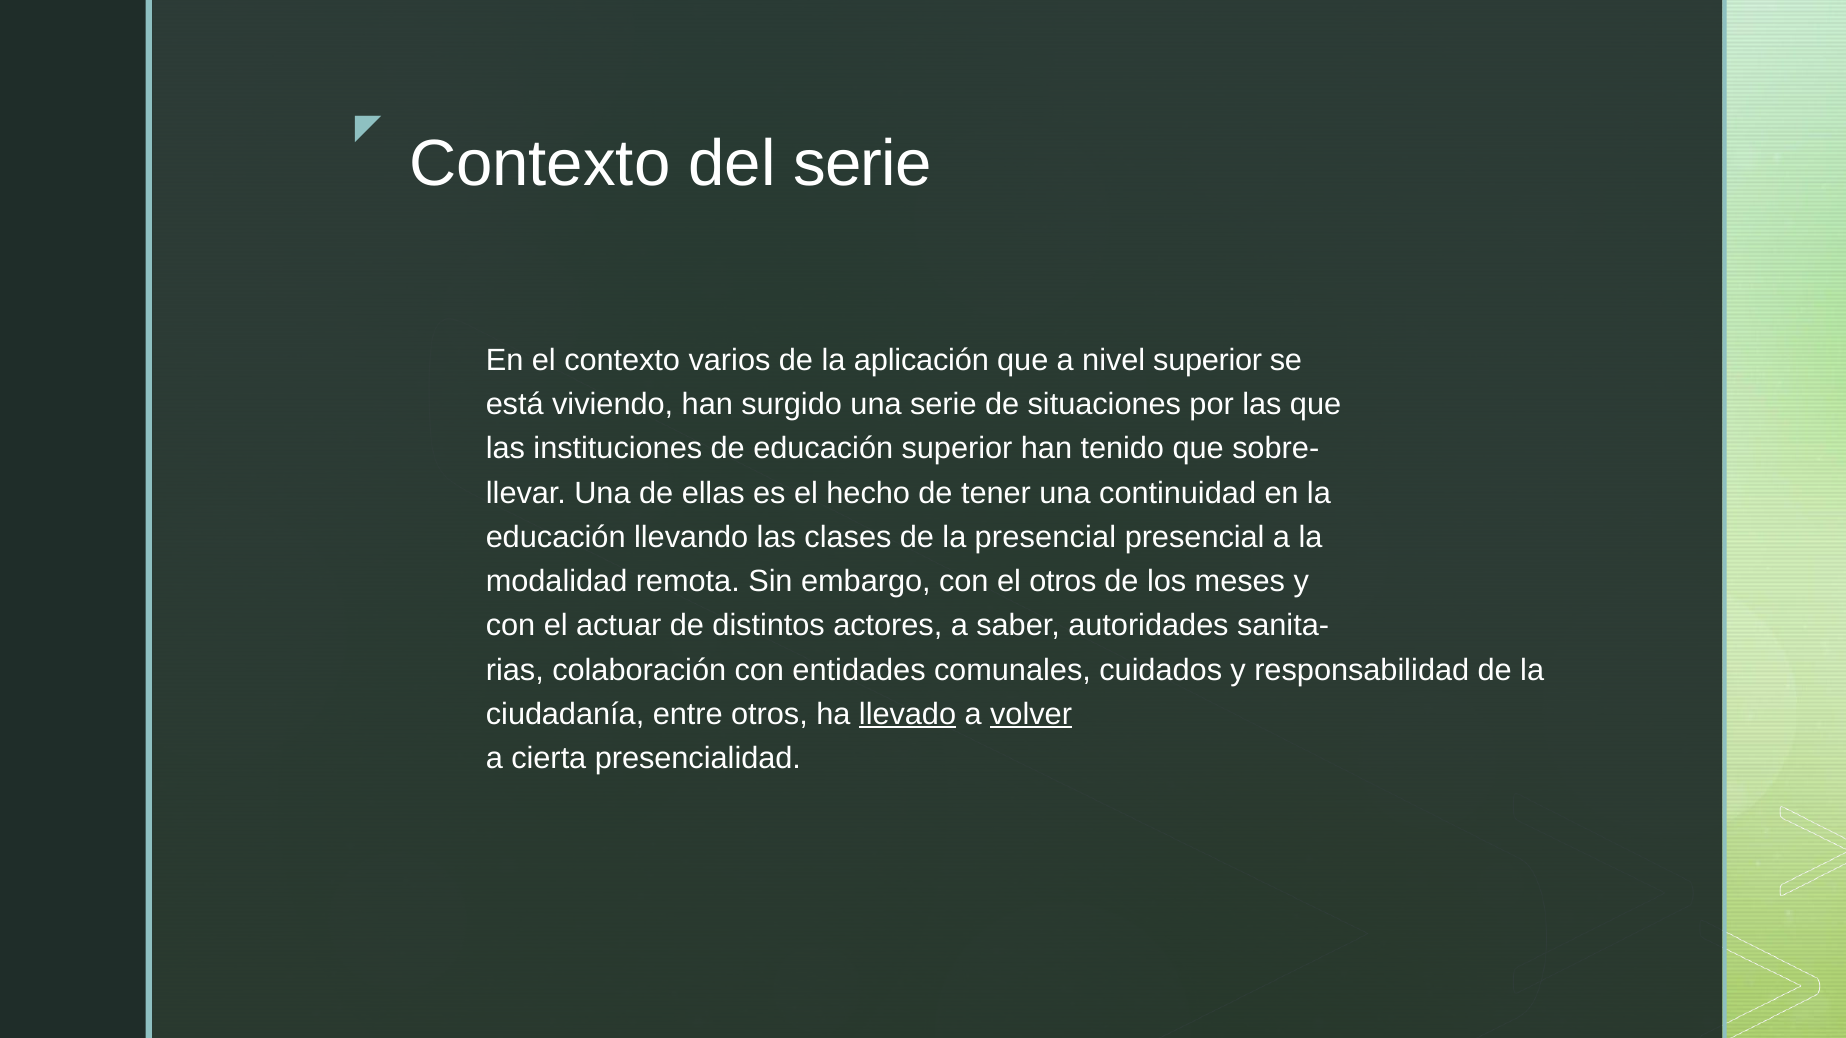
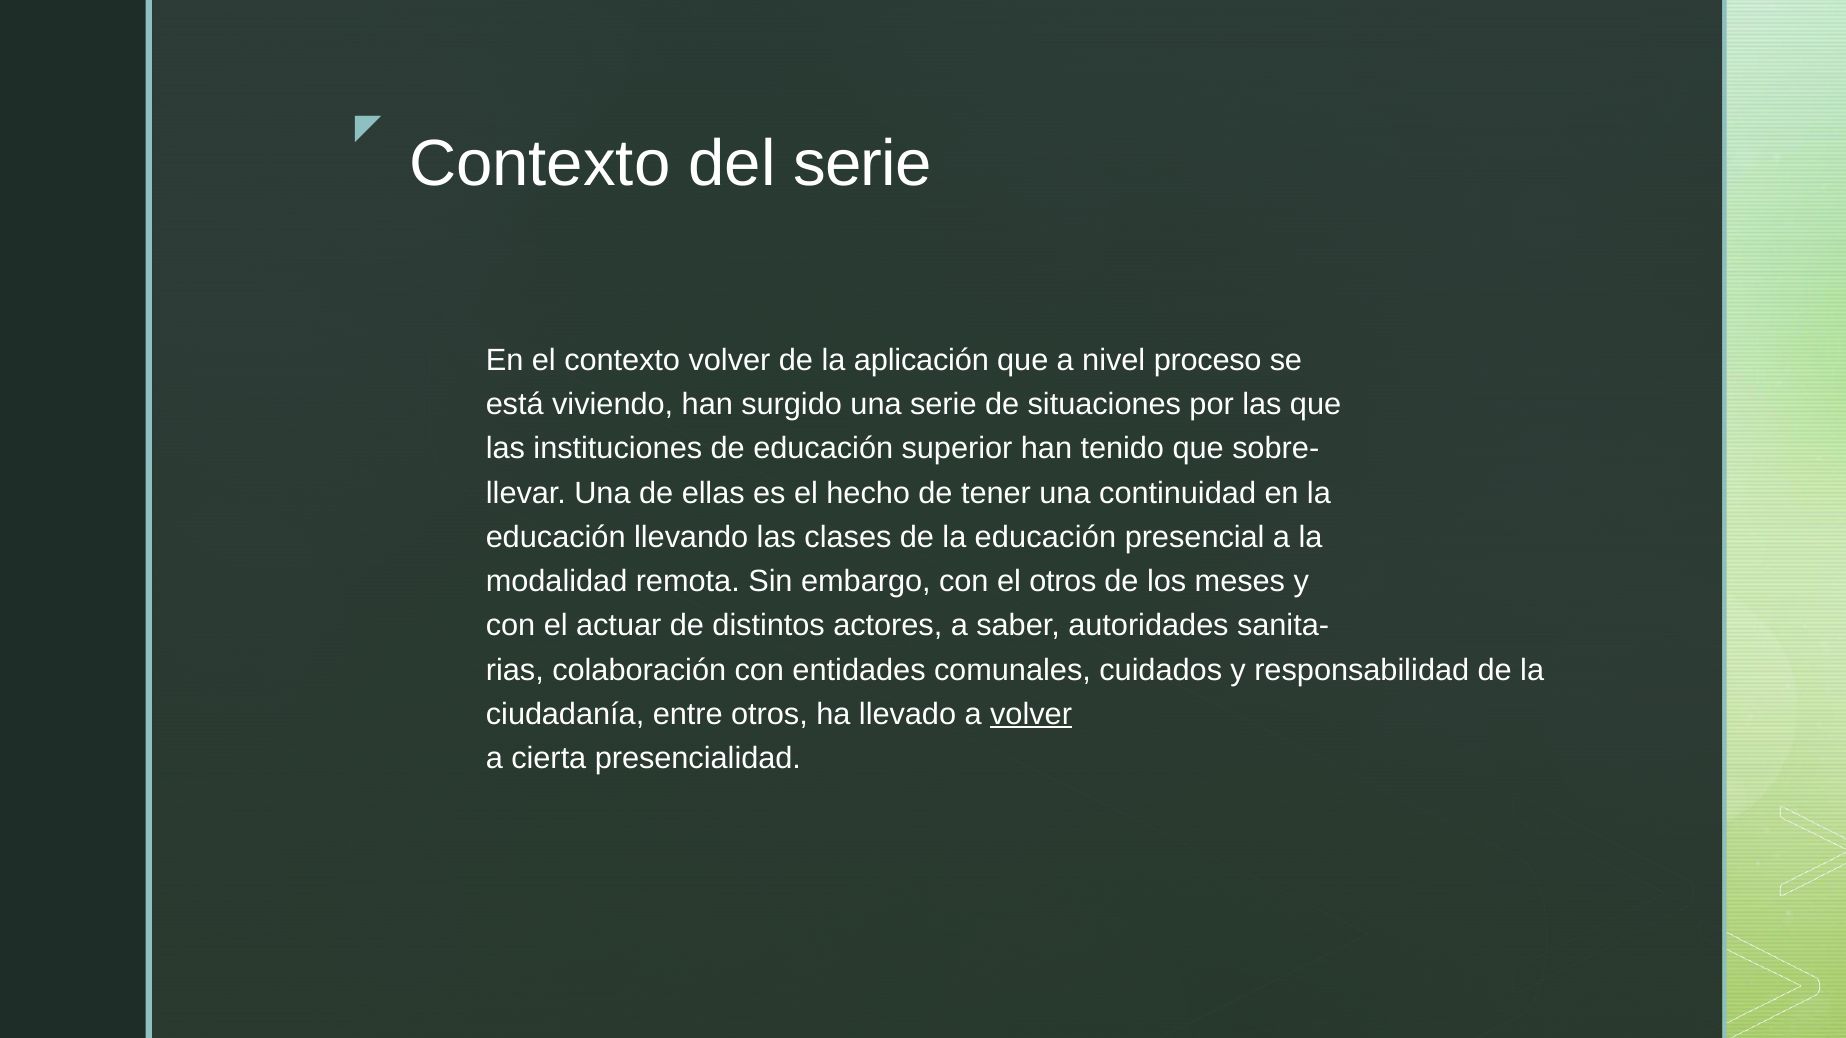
contexto varios: varios -> volver
nivel superior: superior -> proceso
de la presencial: presencial -> educación
llevado underline: present -> none
